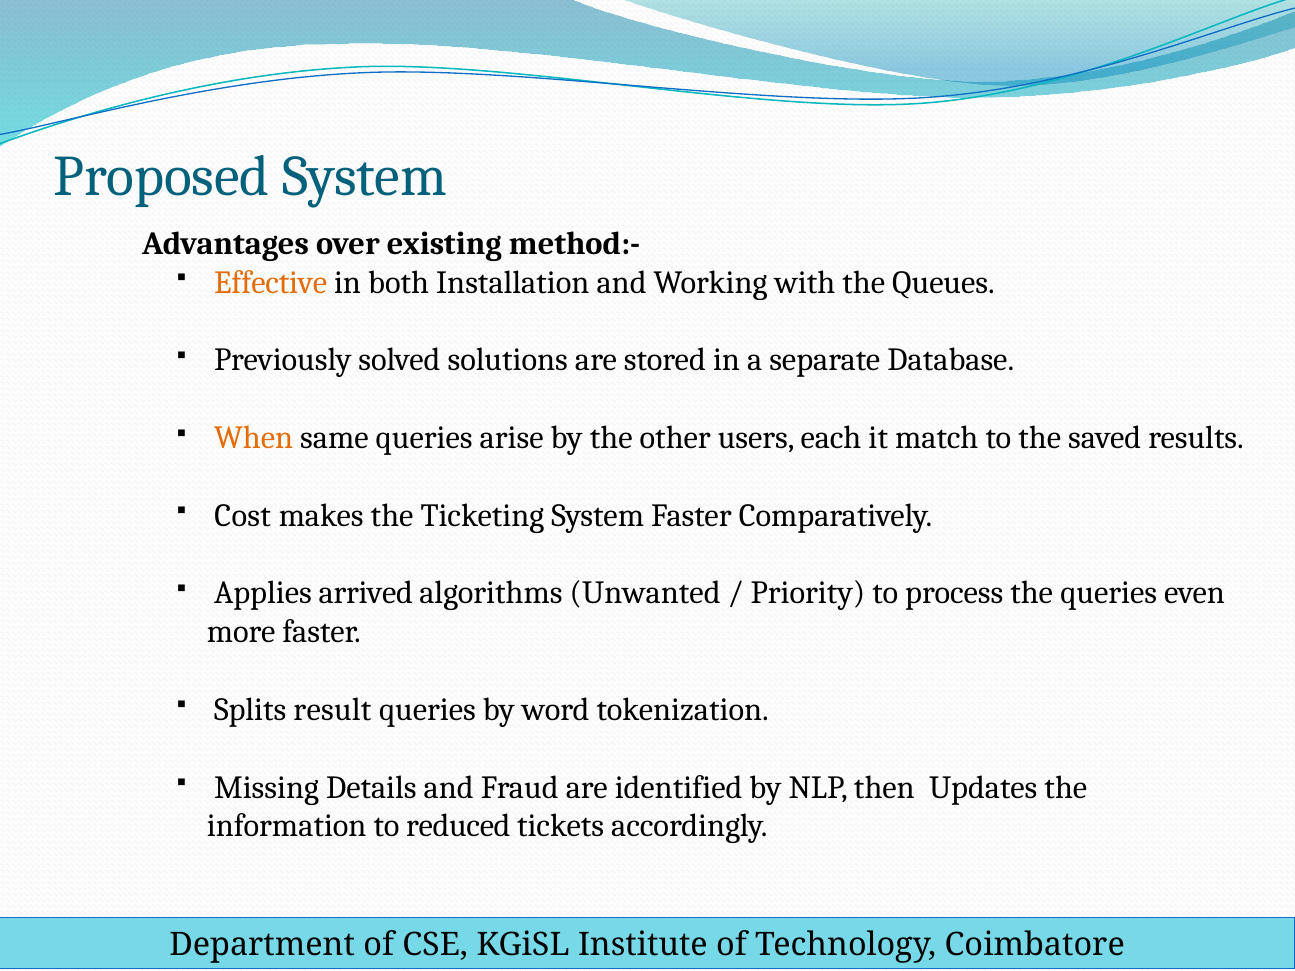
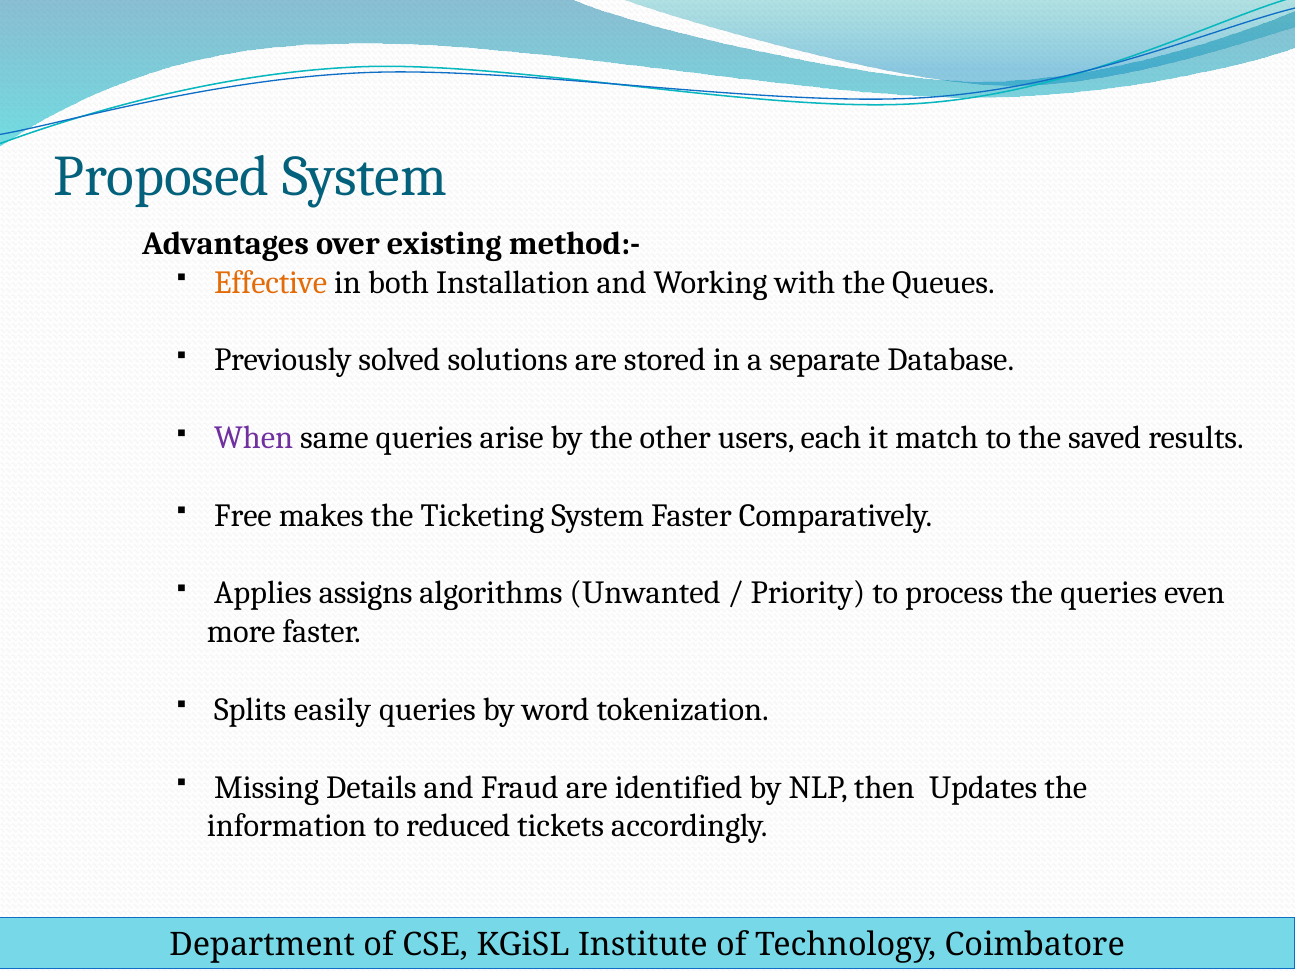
When colour: orange -> purple
Cost: Cost -> Free
arrived: arrived -> assigns
result: result -> easily
